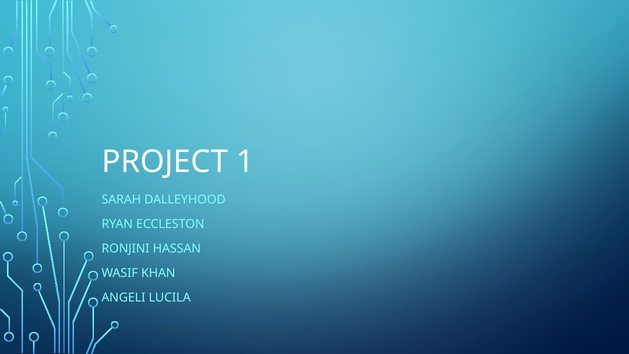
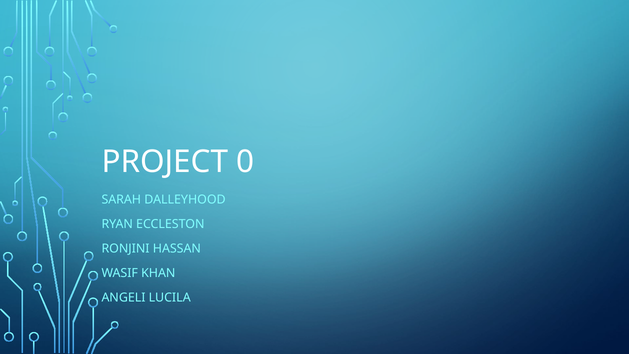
1: 1 -> 0
